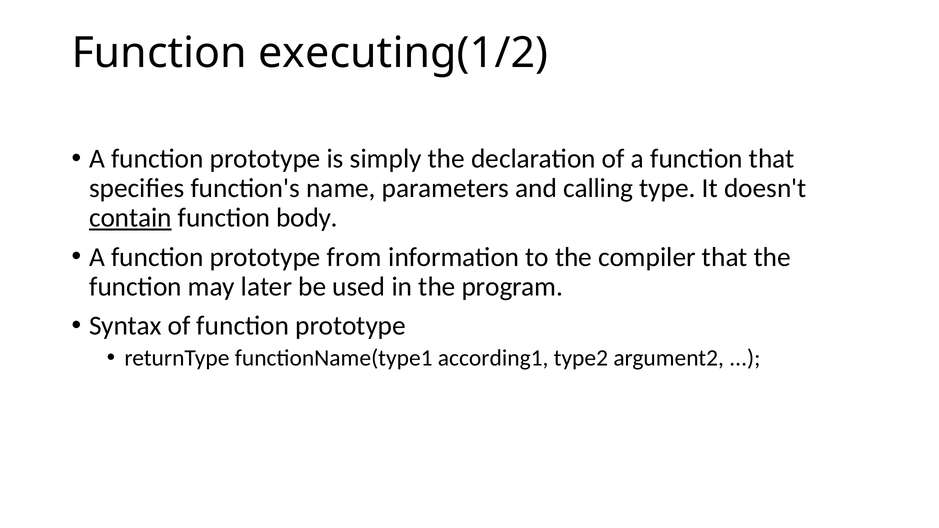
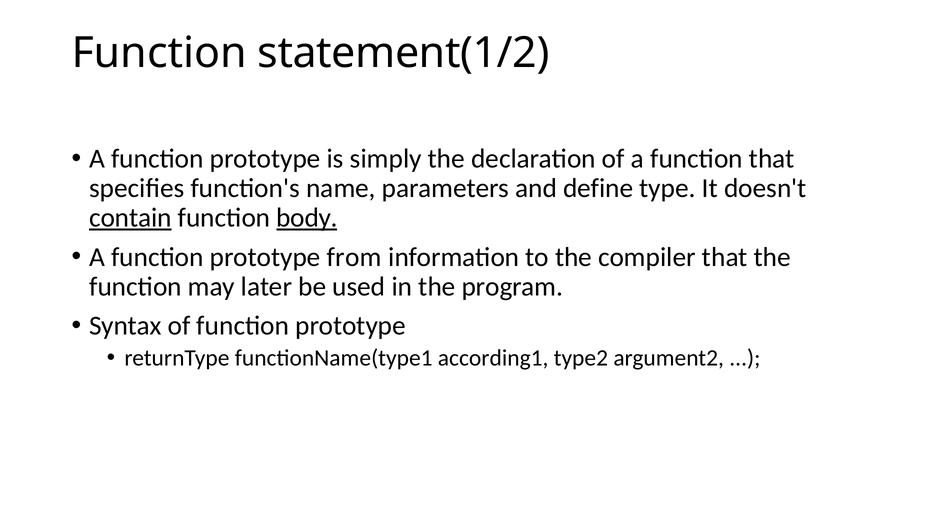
executing(1/2: executing(1/2 -> statement(1/2
calling: calling -> define
body underline: none -> present
